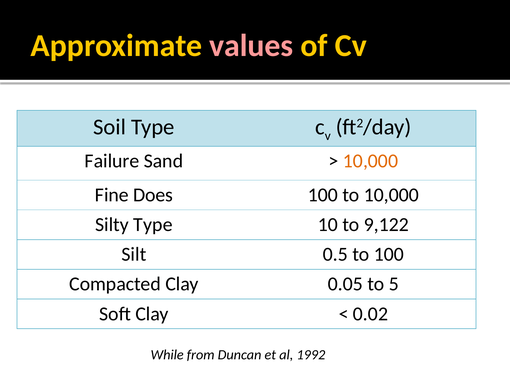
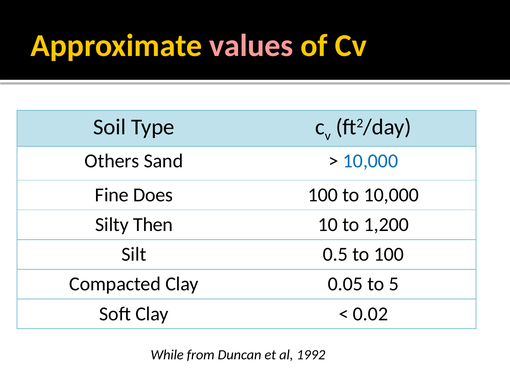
Failure: Failure -> Others
10,000 at (371, 161) colour: orange -> blue
Silty Type: Type -> Then
9,122: 9,122 -> 1,200
